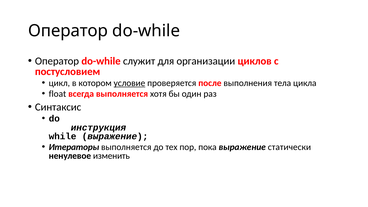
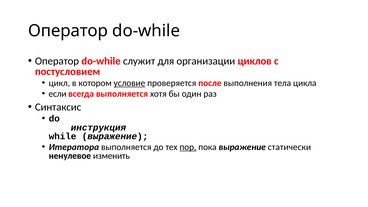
float: float -> если
Итераторы: Итераторы -> Итератора
пор underline: none -> present
